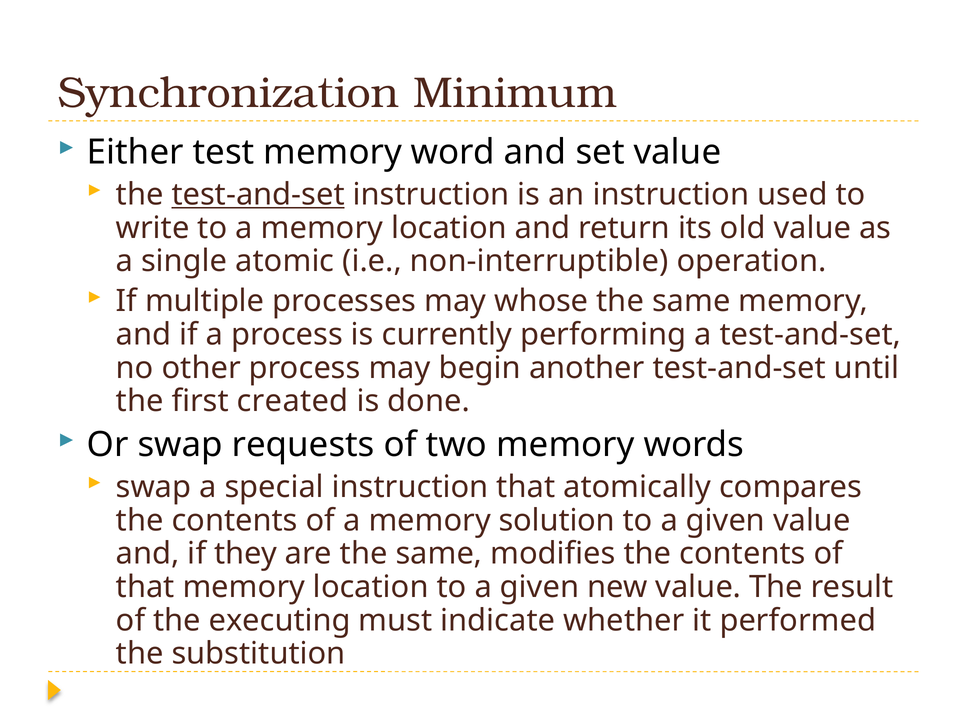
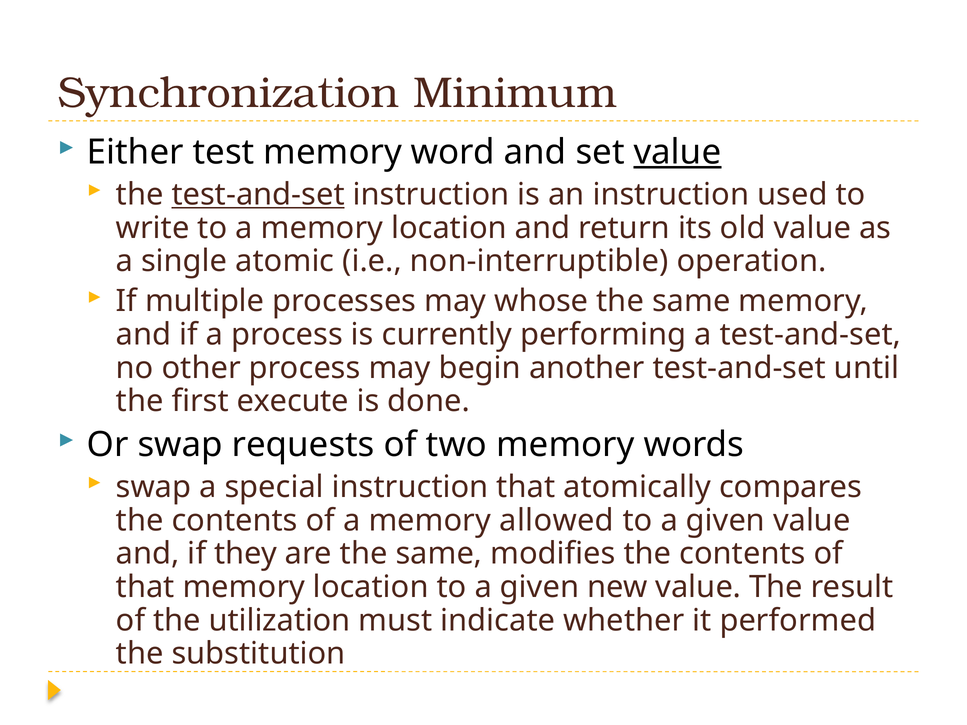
value at (677, 152) underline: none -> present
created: created -> execute
solution: solution -> allowed
executing: executing -> utilization
